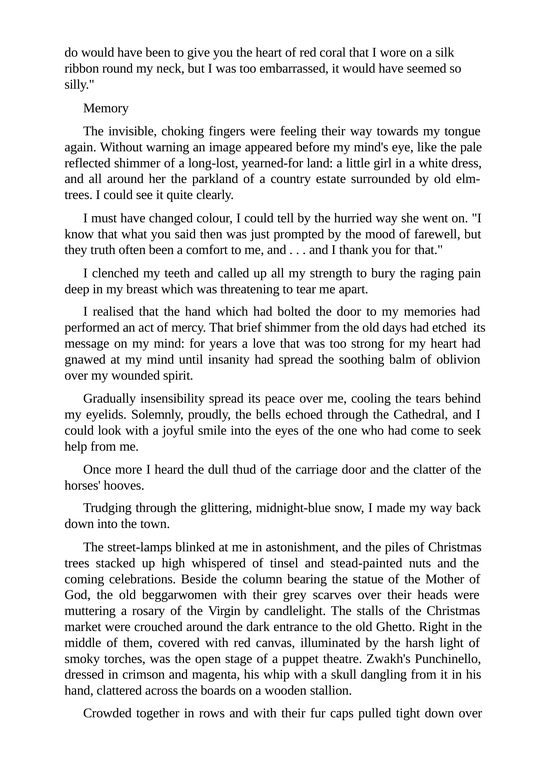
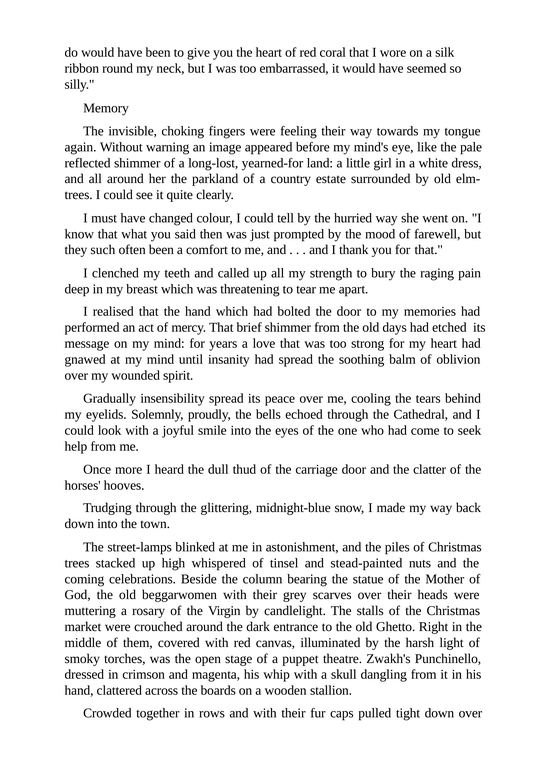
truth: truth -> such
